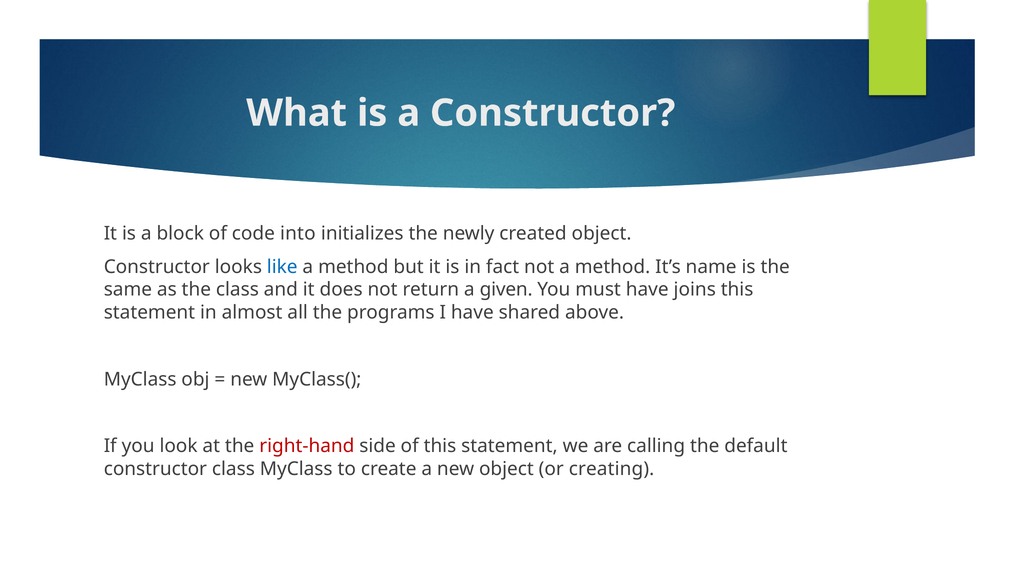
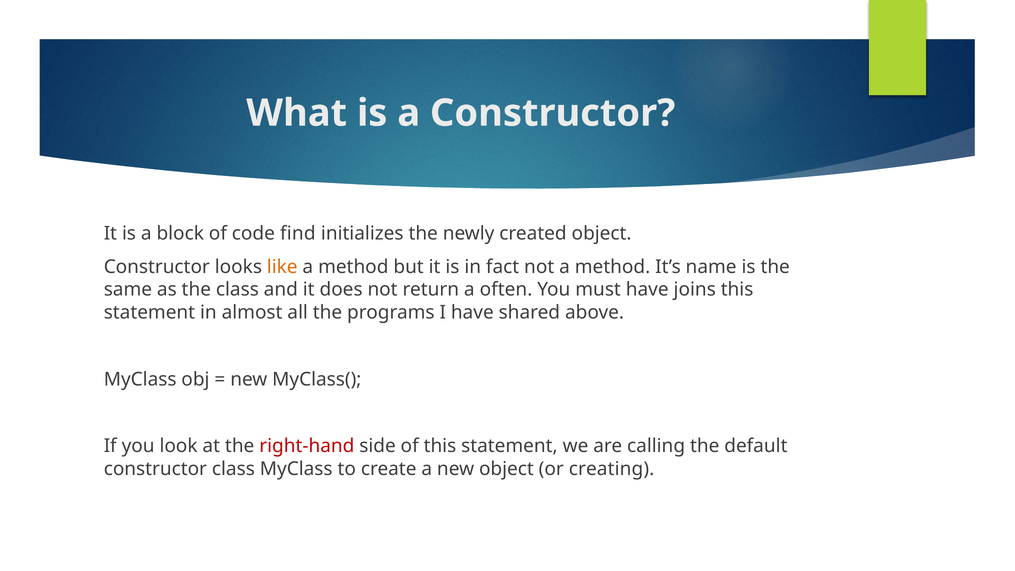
into: into -> find
like colour: blue -> orange
given: given -> often
